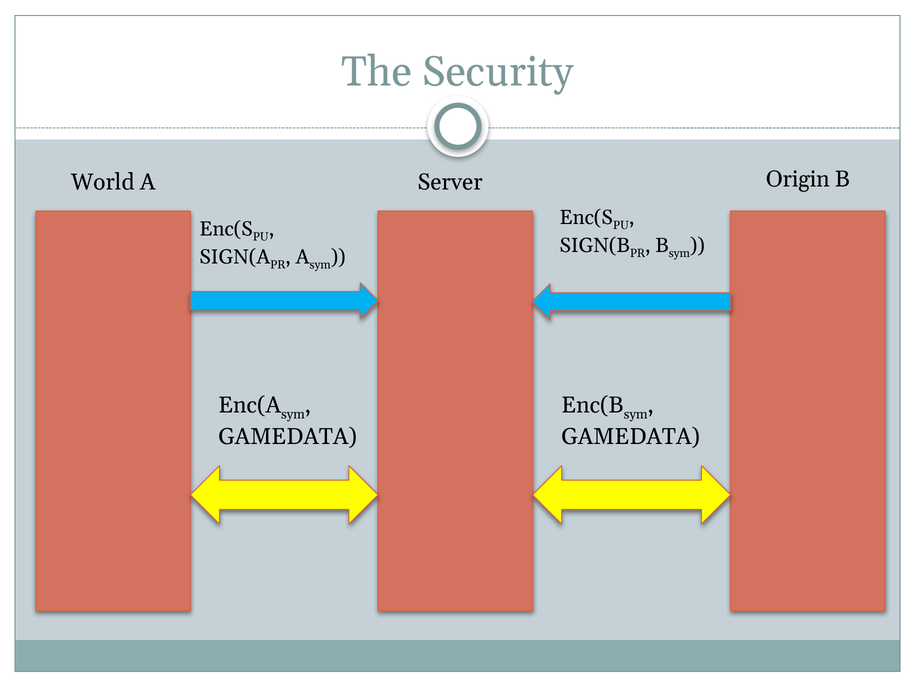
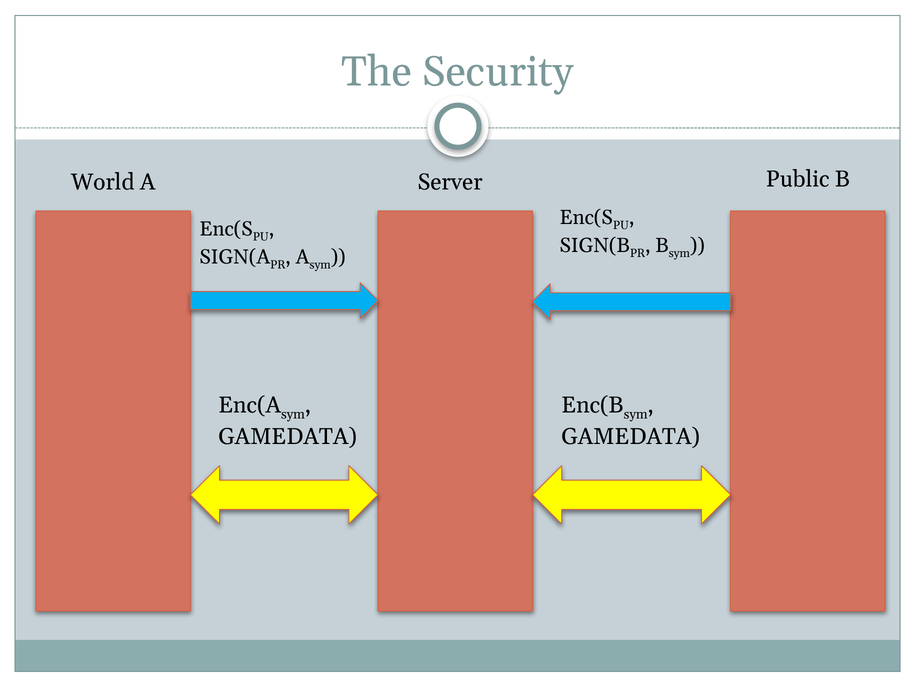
Origin: Origin -> Public
